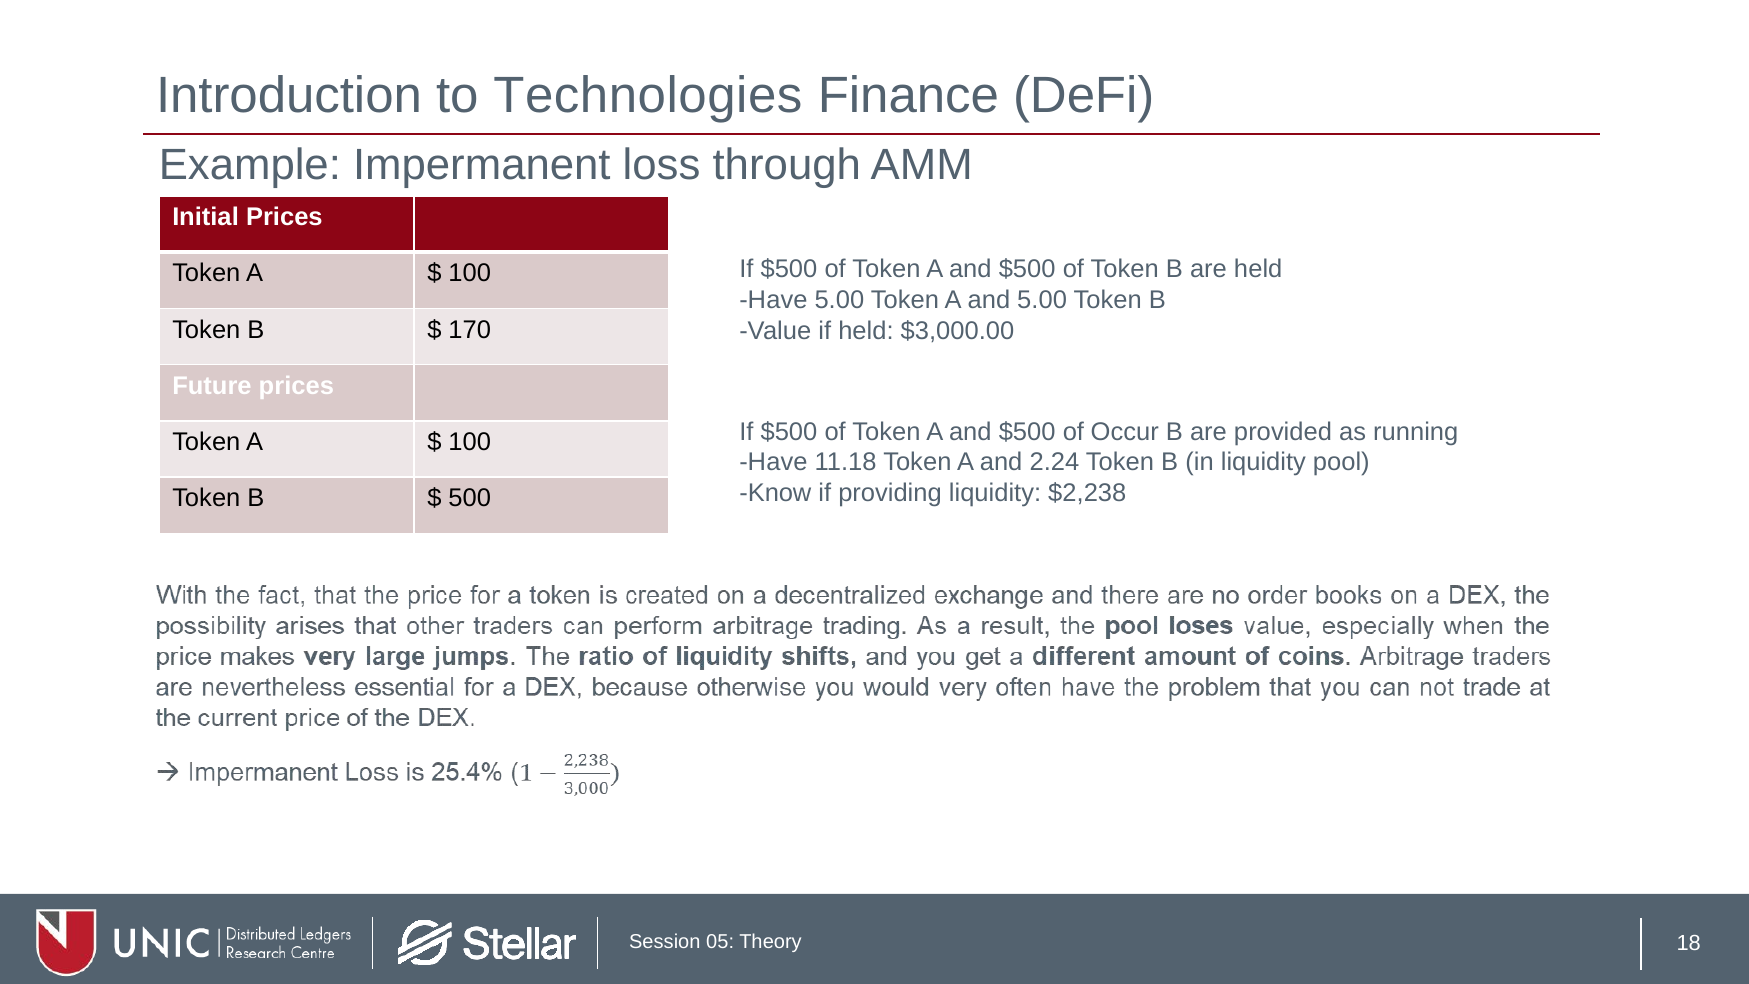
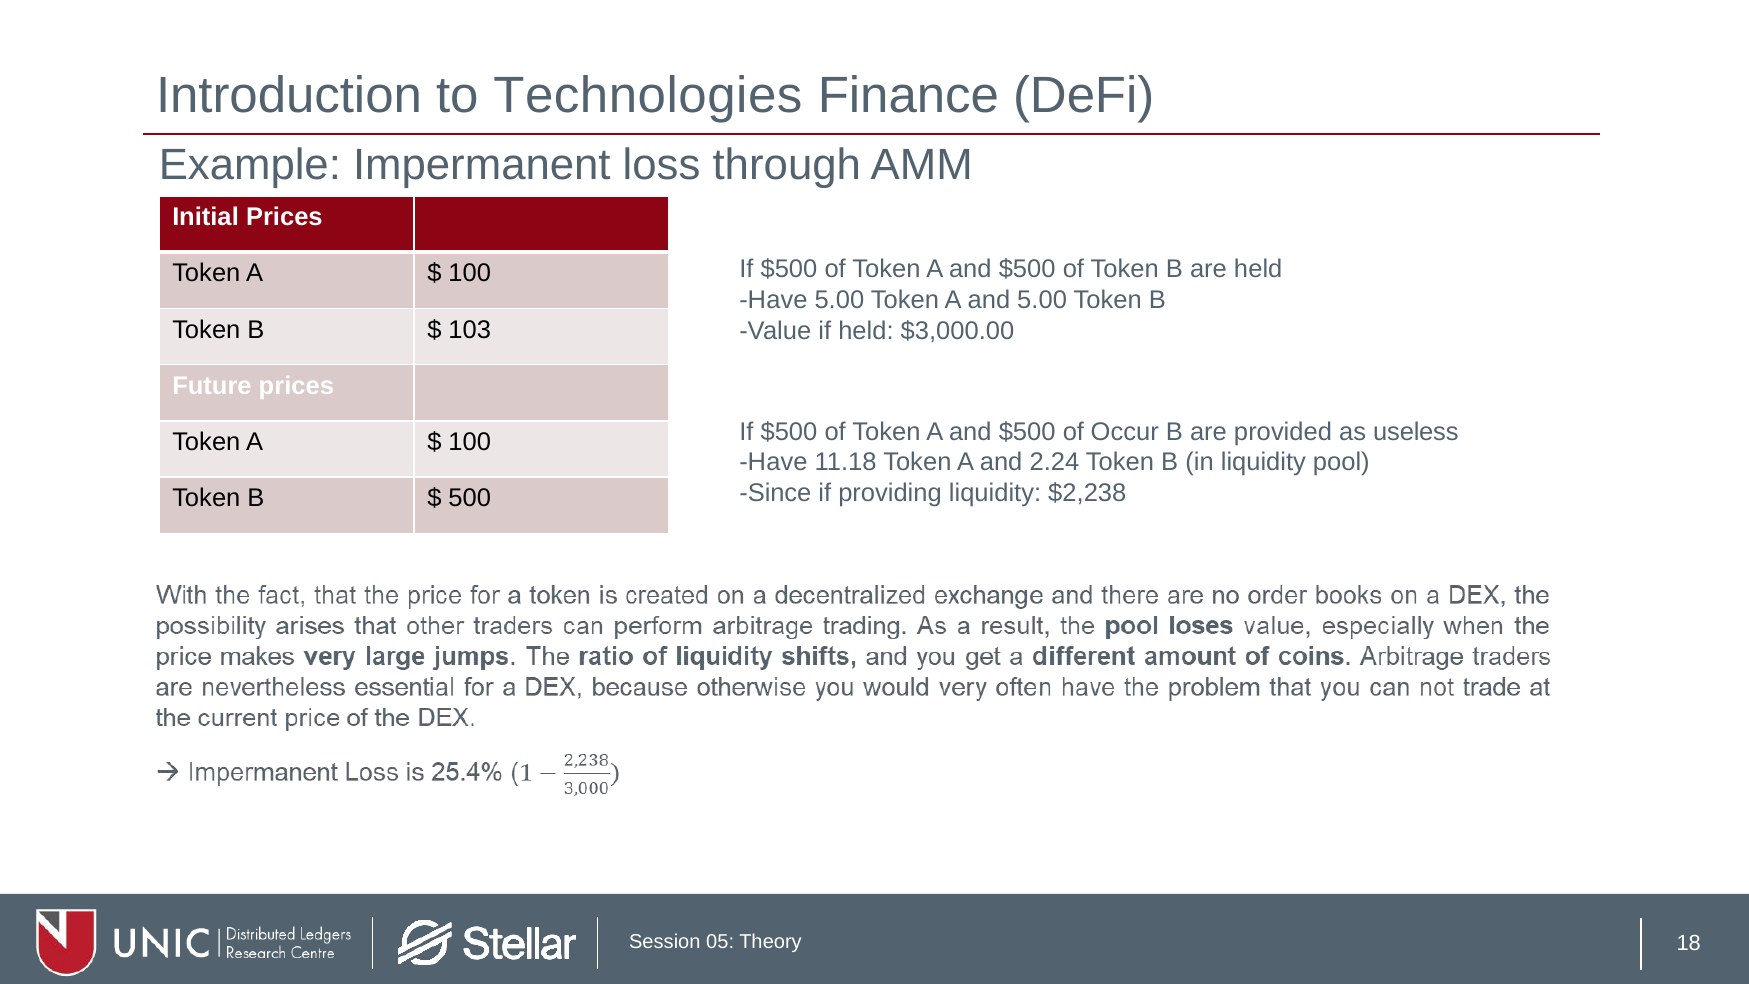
170: 170 -> 103
running: running -> useless
Know: Know -> Since
